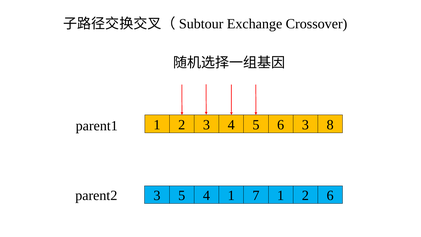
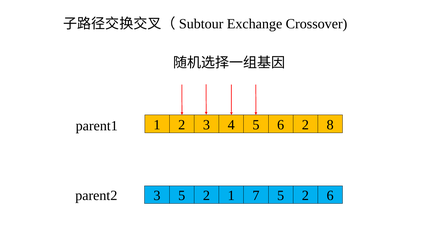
6 3: 3 -> 2
4 at (206, 196): 4 -> 2
7 1: 1 -> 5
